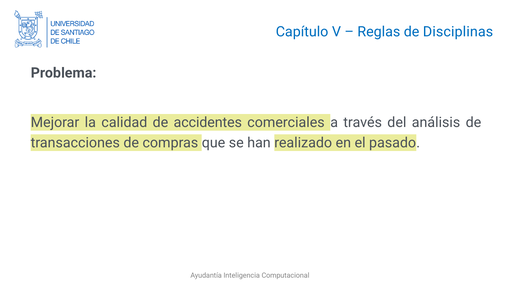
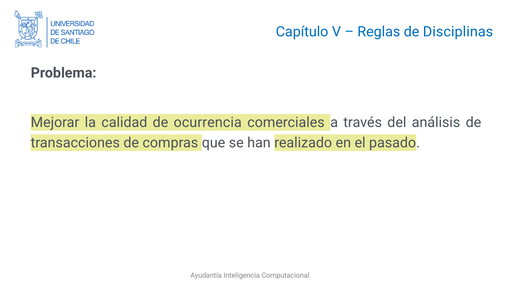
accidentes: accidentes -> ocurrencia
